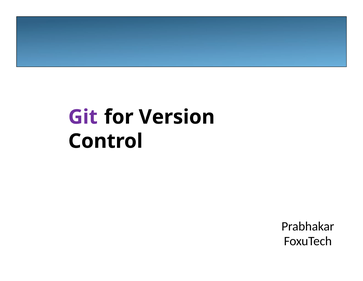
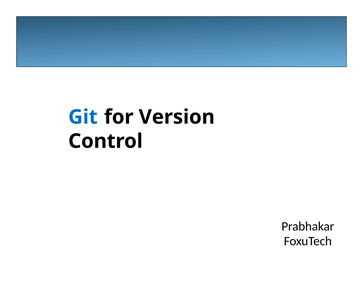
Git colour: purple -> blue
